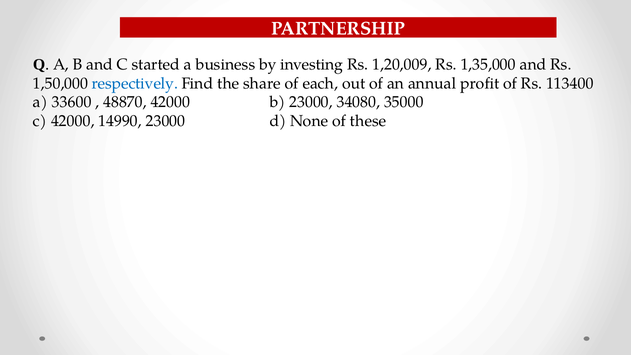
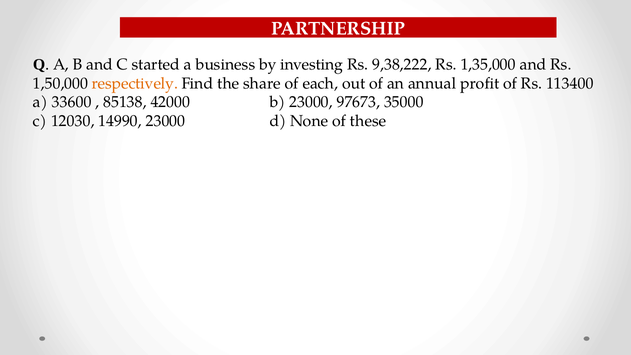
1,20,009: 1,20,009 -> 9,38,222
respectively colour: blue -> orange
48870: 48870 -> 85138
34080: 34080 -> 97673
c 42000: 42000 -> 12030
